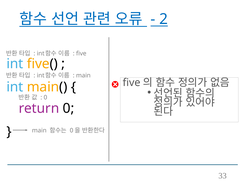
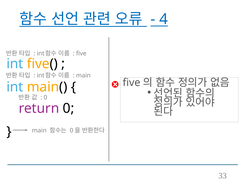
2: 2 -> 4
